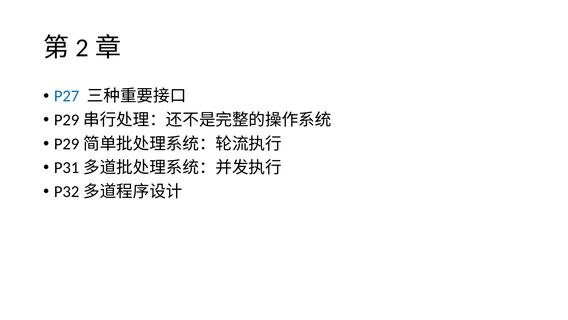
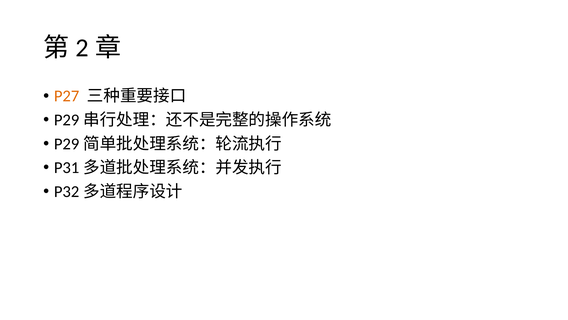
P27 colour: blue -> orange
